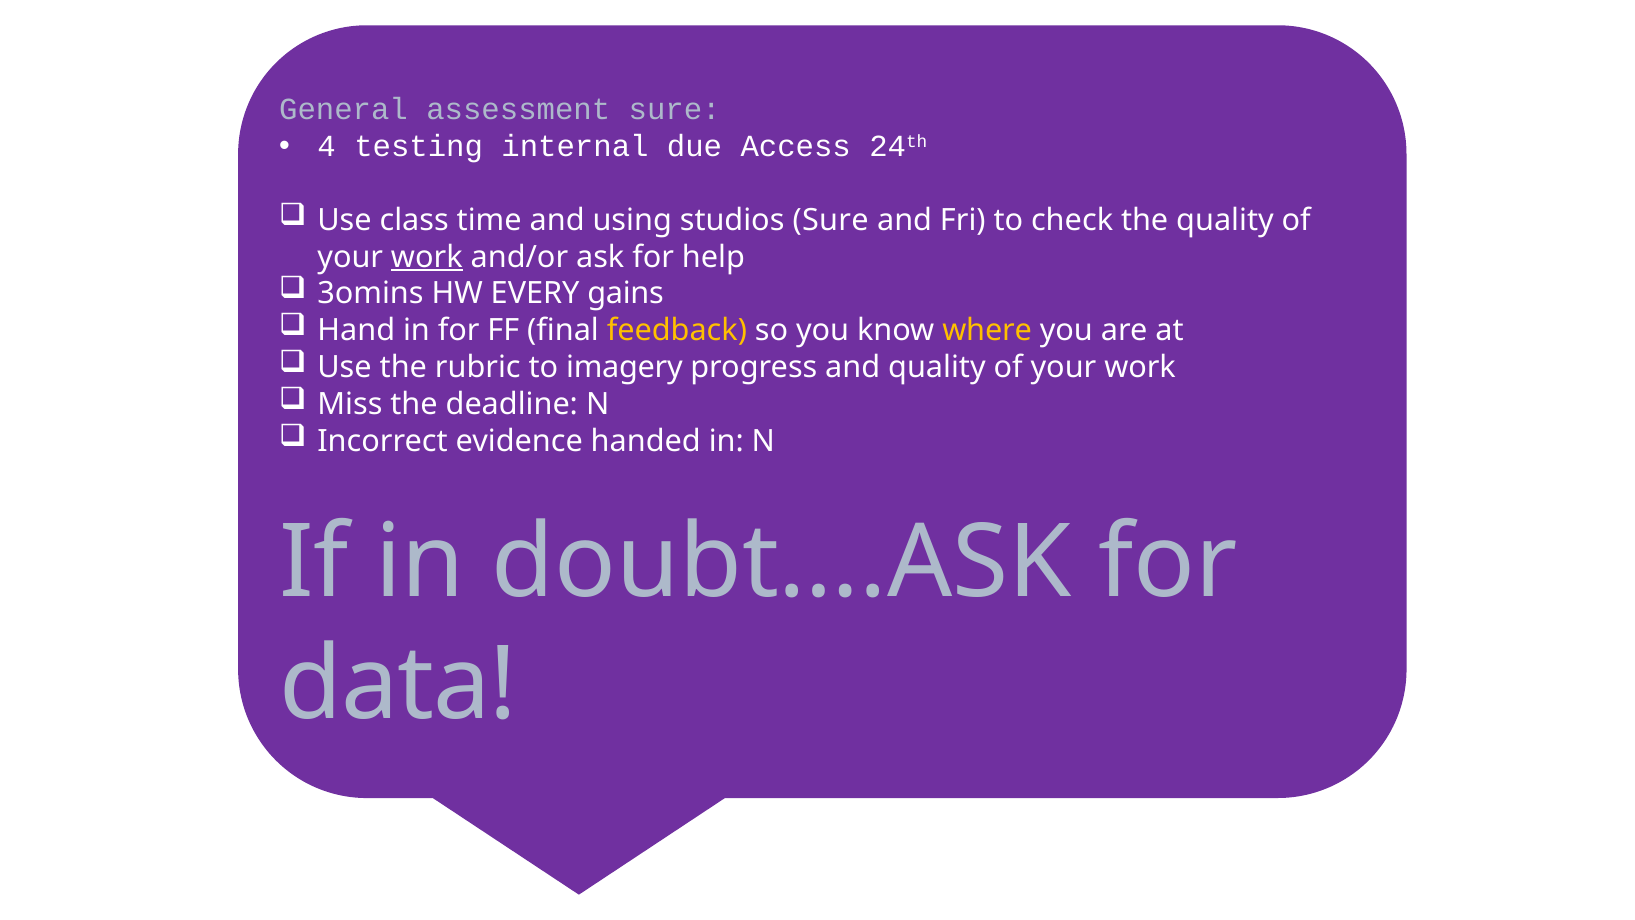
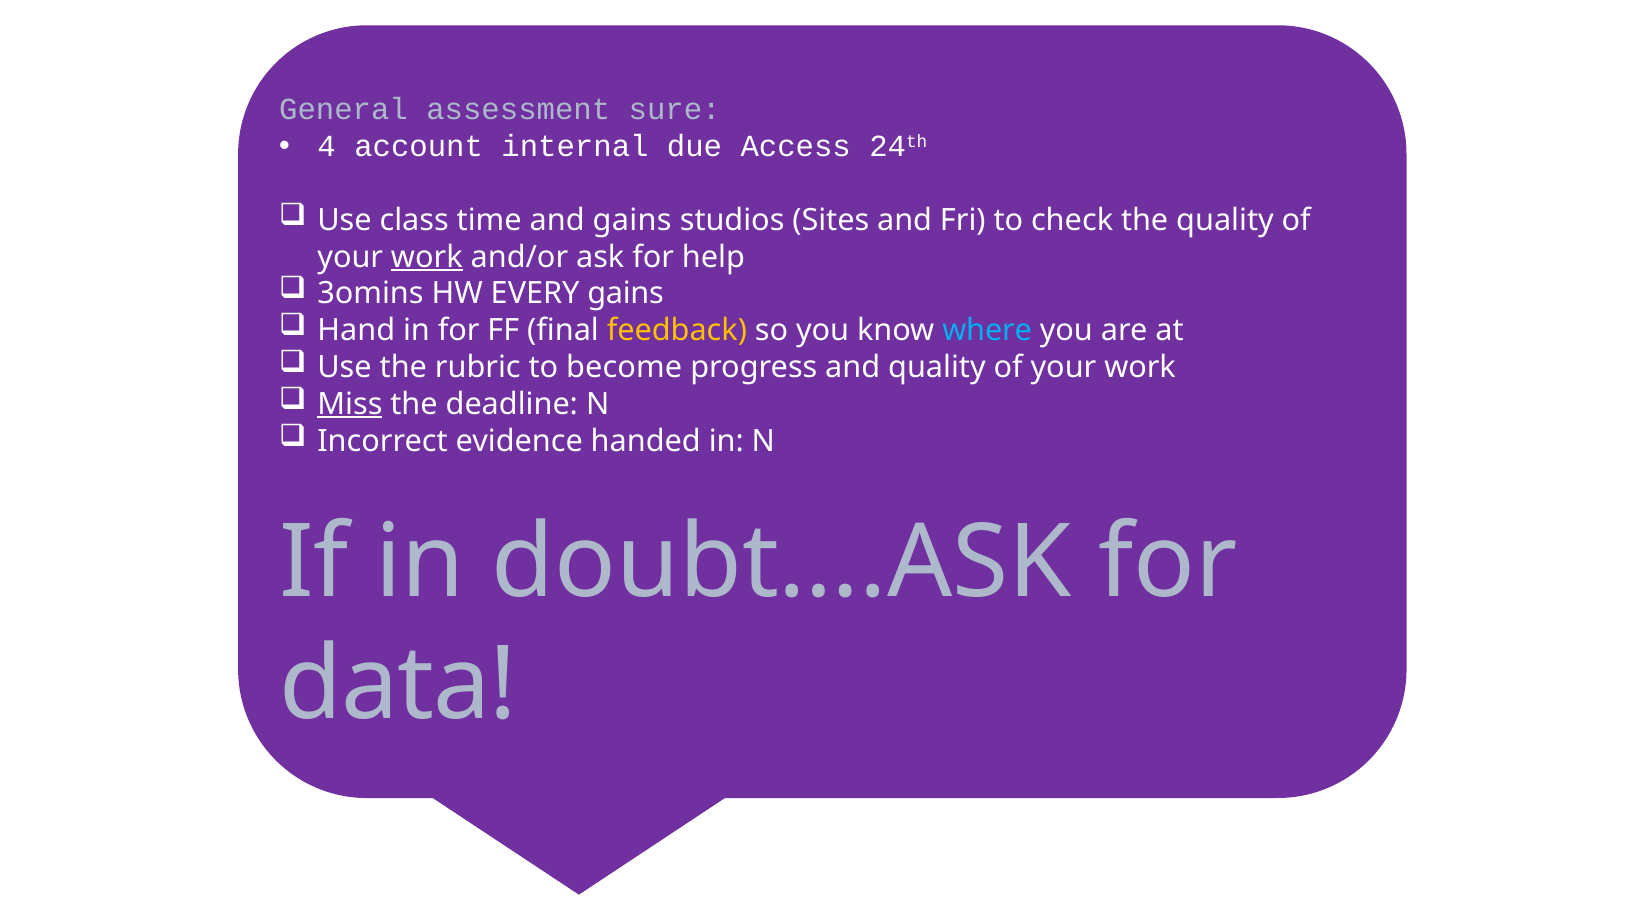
testing: testing -> account
and using: using -> gains
studios Sure: Sure -> Sites
where colour: yellow -> light blue
imagery: imagery -> become
Miss underline: none -> present
